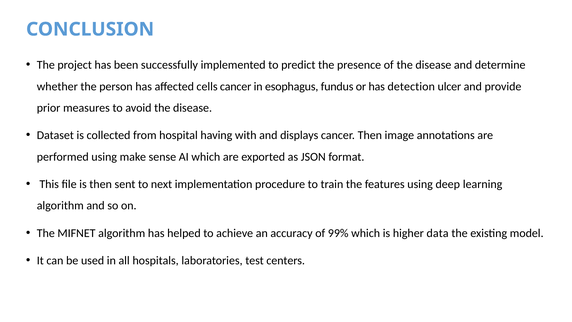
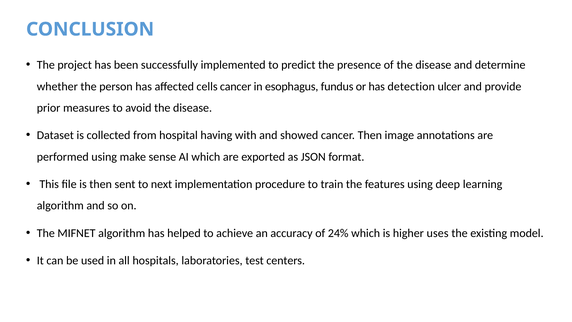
displays: displays -> showed
99%: 99% -> 24%
data: data -> uses
